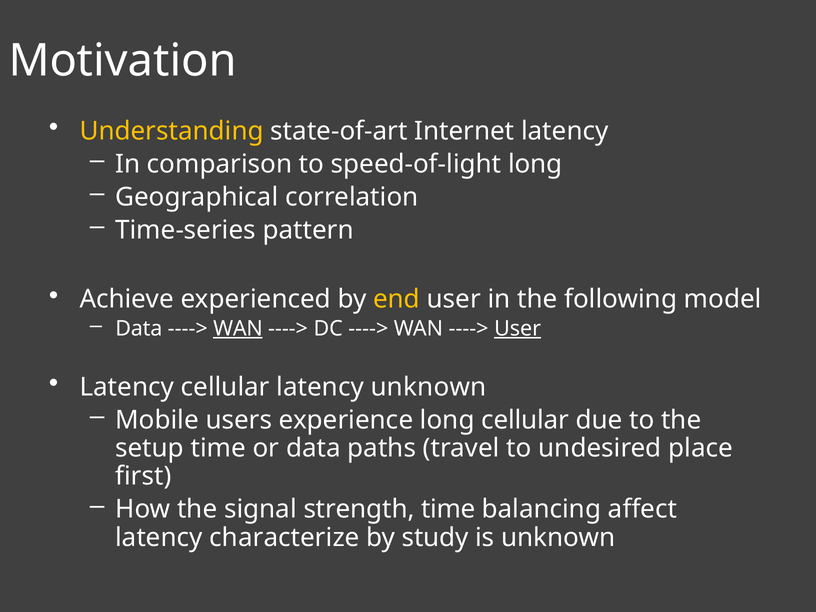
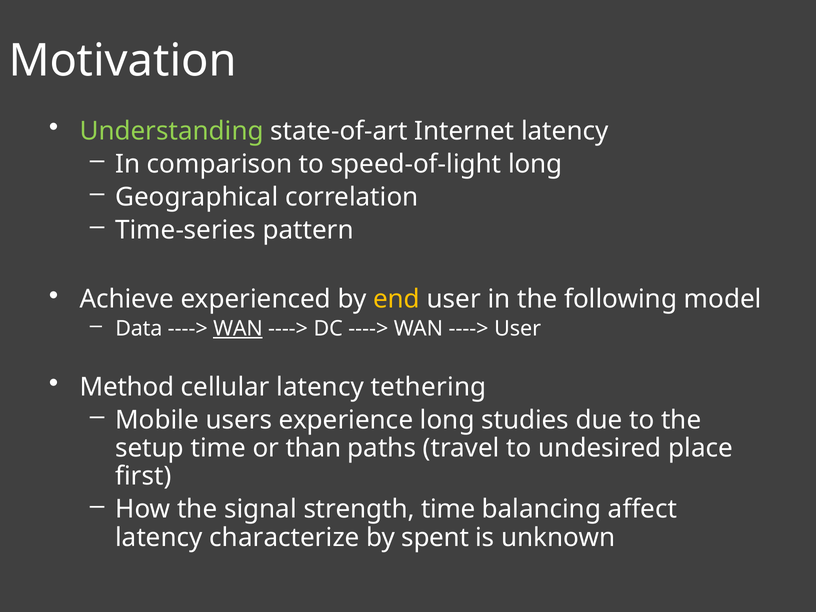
Understanding colour: yellow -> light green
User at (518, 329) underline: present -> none
Latency at (127, 387): Latency -> Method
latency unknown: unknown -> tethering
long cellular: cellular -> studies
or data: data -> than
study: study -> spent
